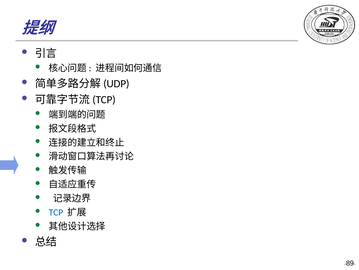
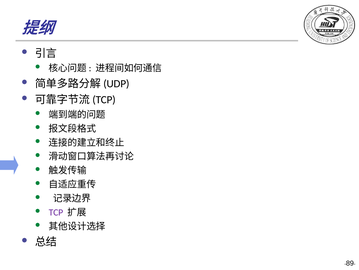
TCP colour: blue -> purple
